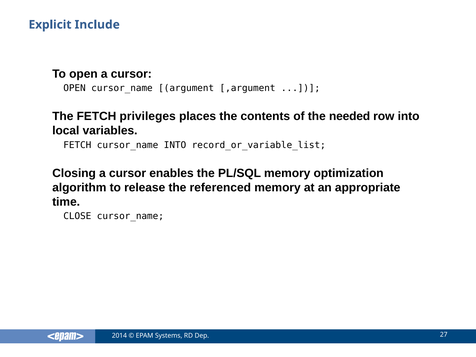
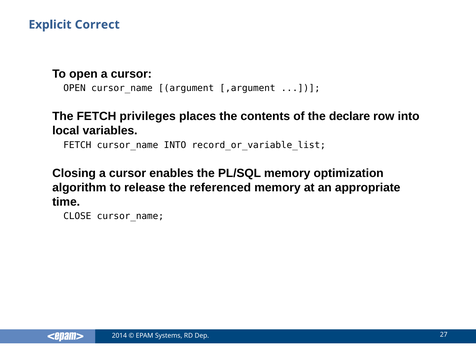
Include: Include -> Correct
needed: needed -> declare
